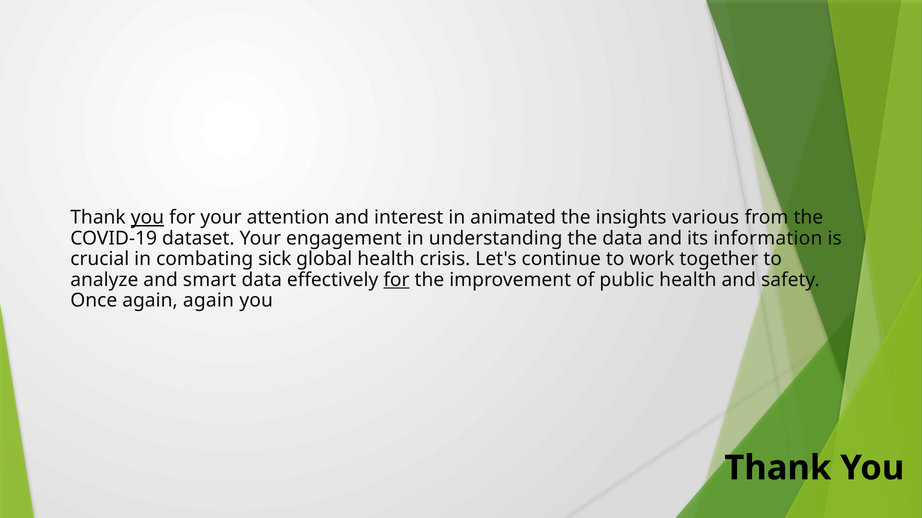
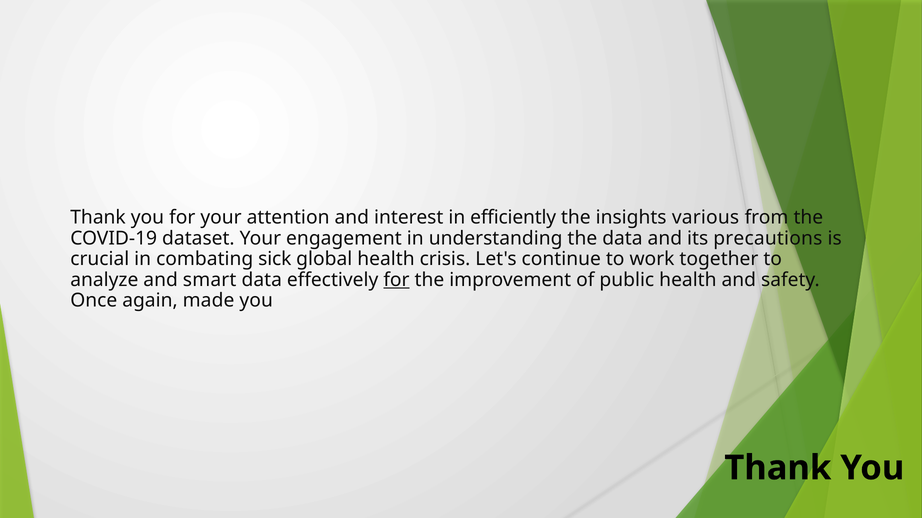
you at (147, 218) underline: present -> none
animated: animated -> efficiently
information: information -> precautions
again again: again -> made
